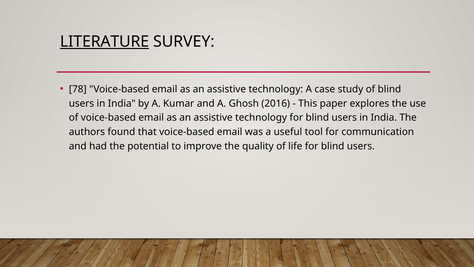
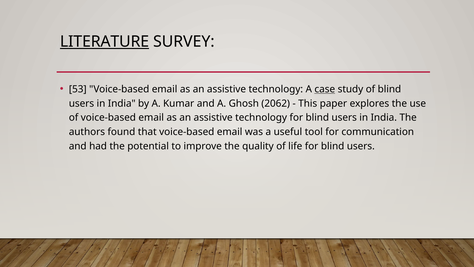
78: 78 -> 53
case underline: none -> present
2016: 2016 -> 2062
